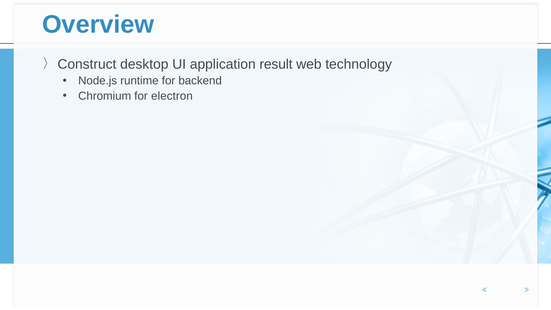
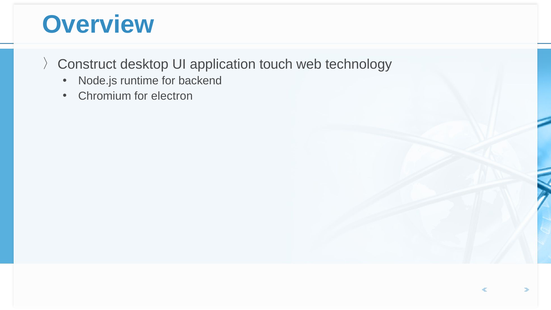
result: result -> touch
